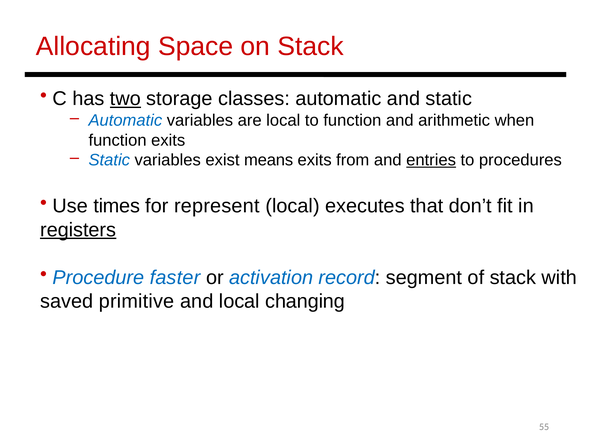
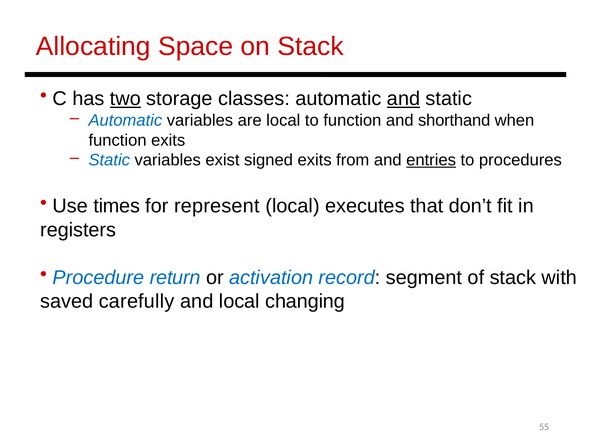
and at (404, 99) underline: none -> present
arithmetic: arithmetic -> shorthand
means: means -> signed
registers underline: present -> none
faster: faster -> return
primitive: primitive -> carefully
